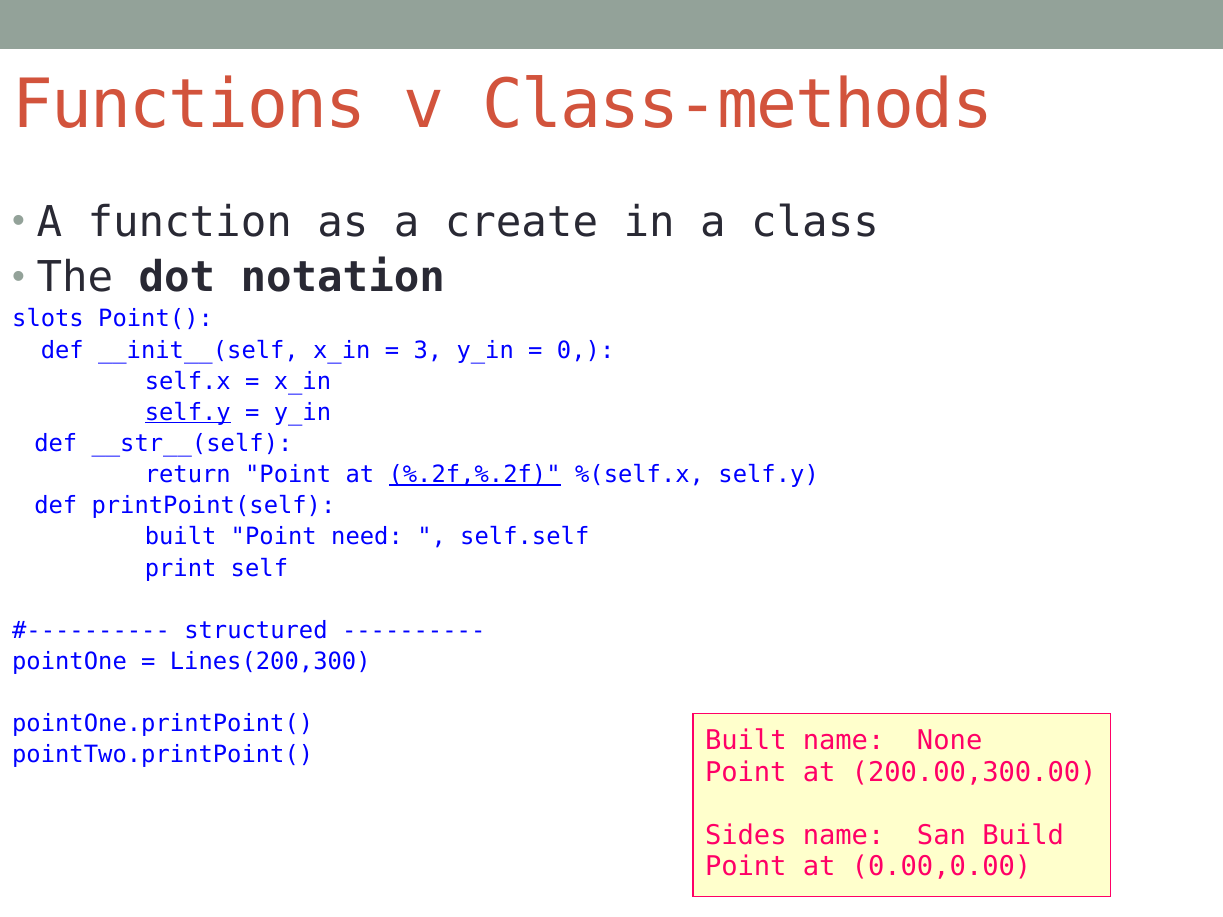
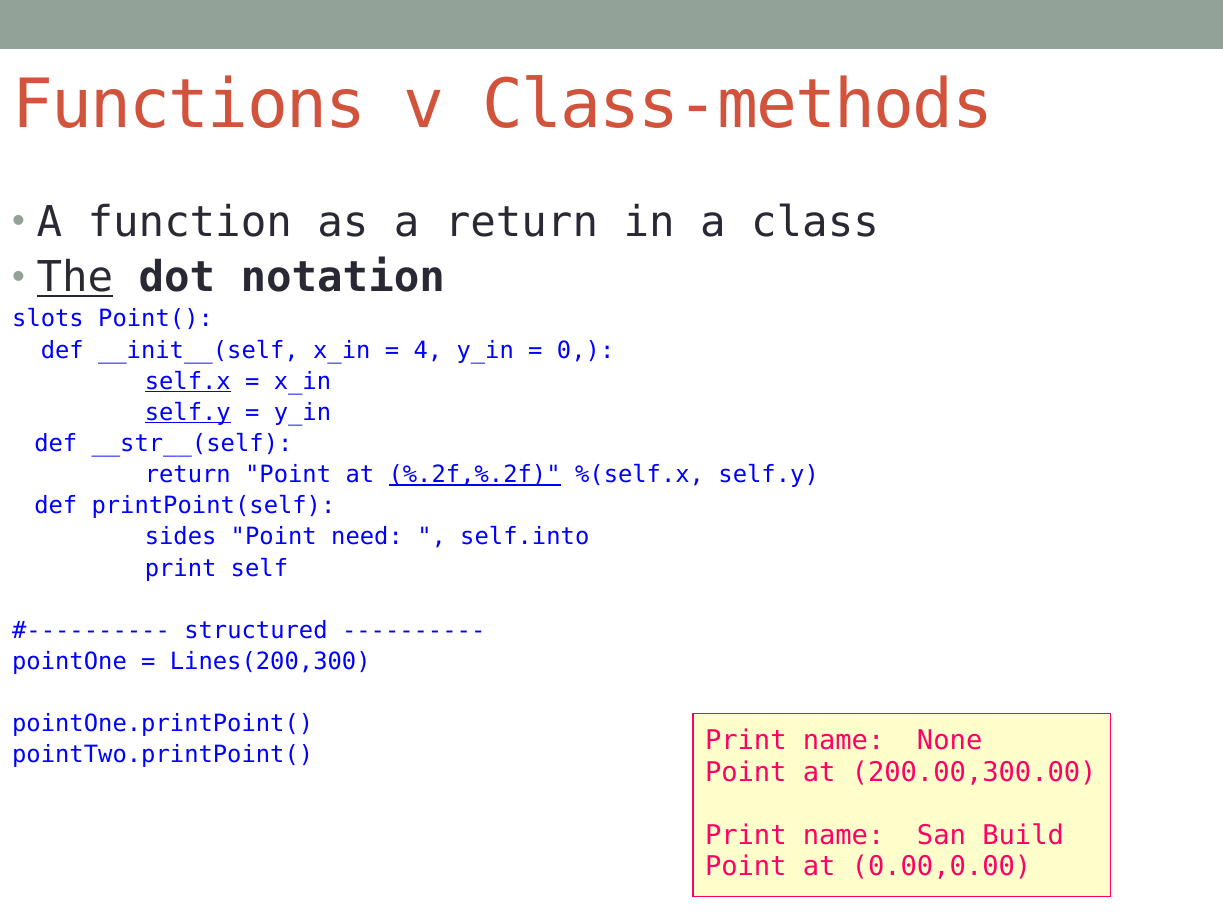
a create: create -> return
The underline: none -> present
3: 3 -> 4
self.x underline: none -> present
built at (181, 537): built -> sides
self.self: self.self -> self.into
Built at (746, 741): Built -> Print
Sides at (746, 835): Sides -> Print
